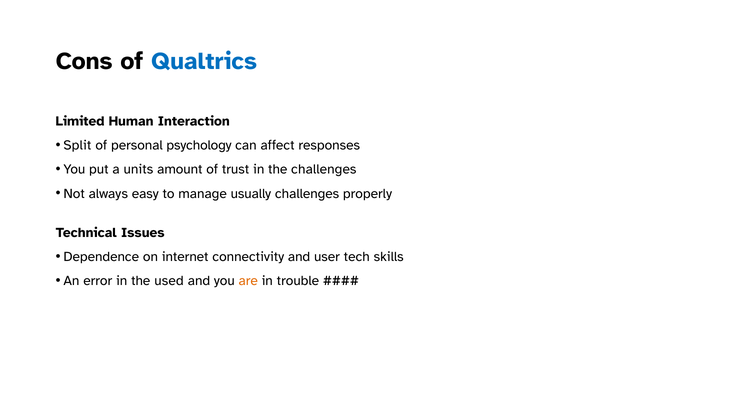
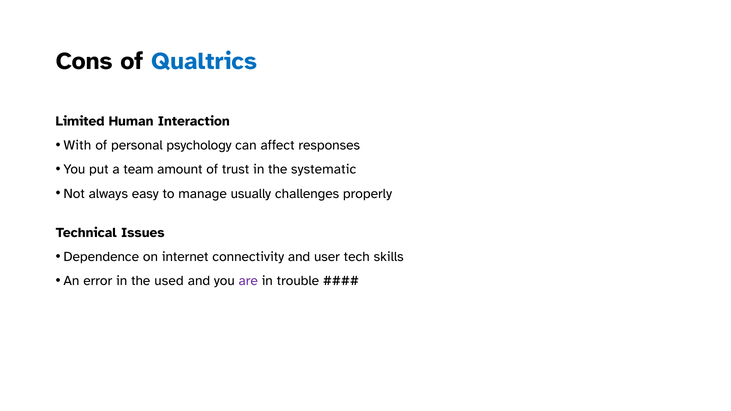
Split: Split -> With
units: units -> team
the challenges: challenges -> systematic
are colour: orange -> purple
